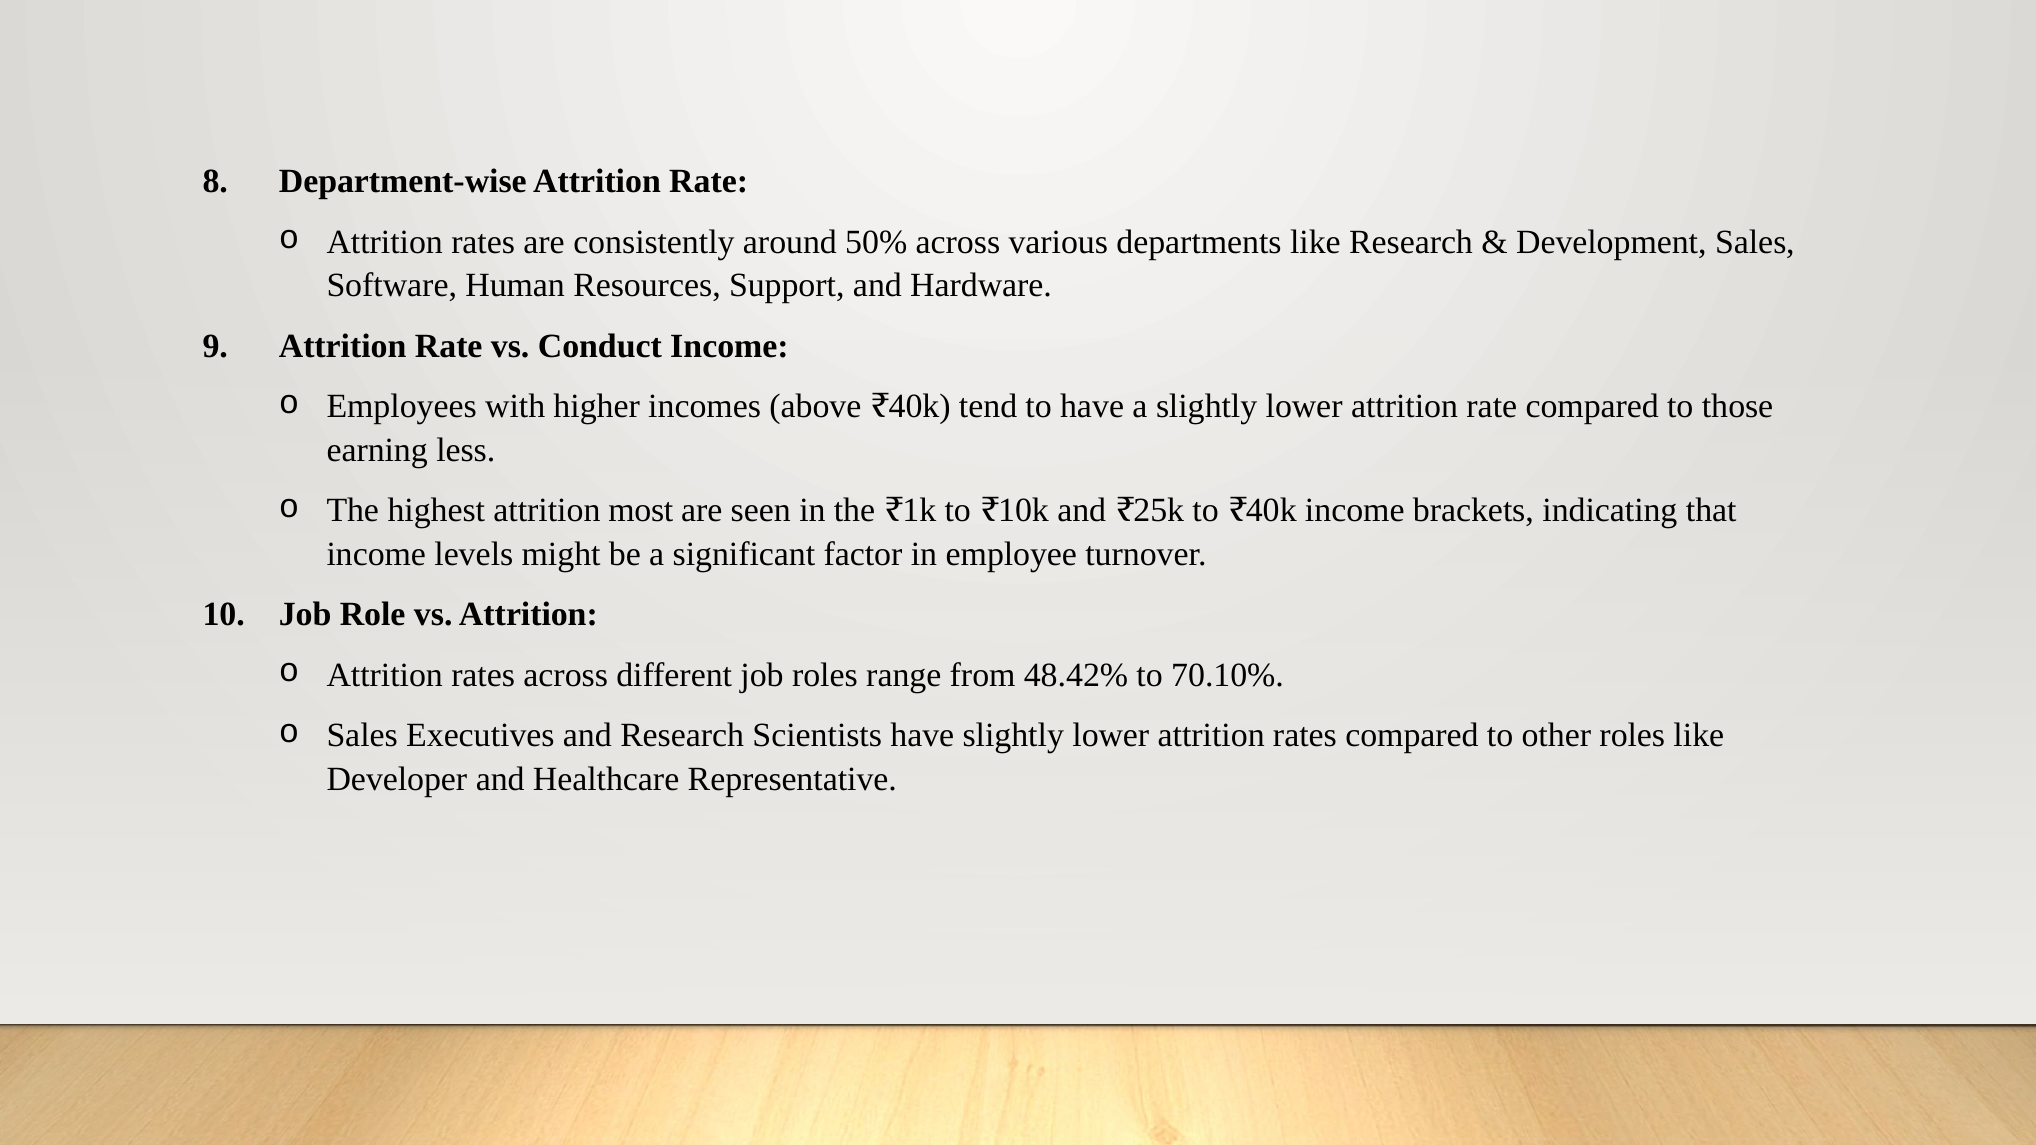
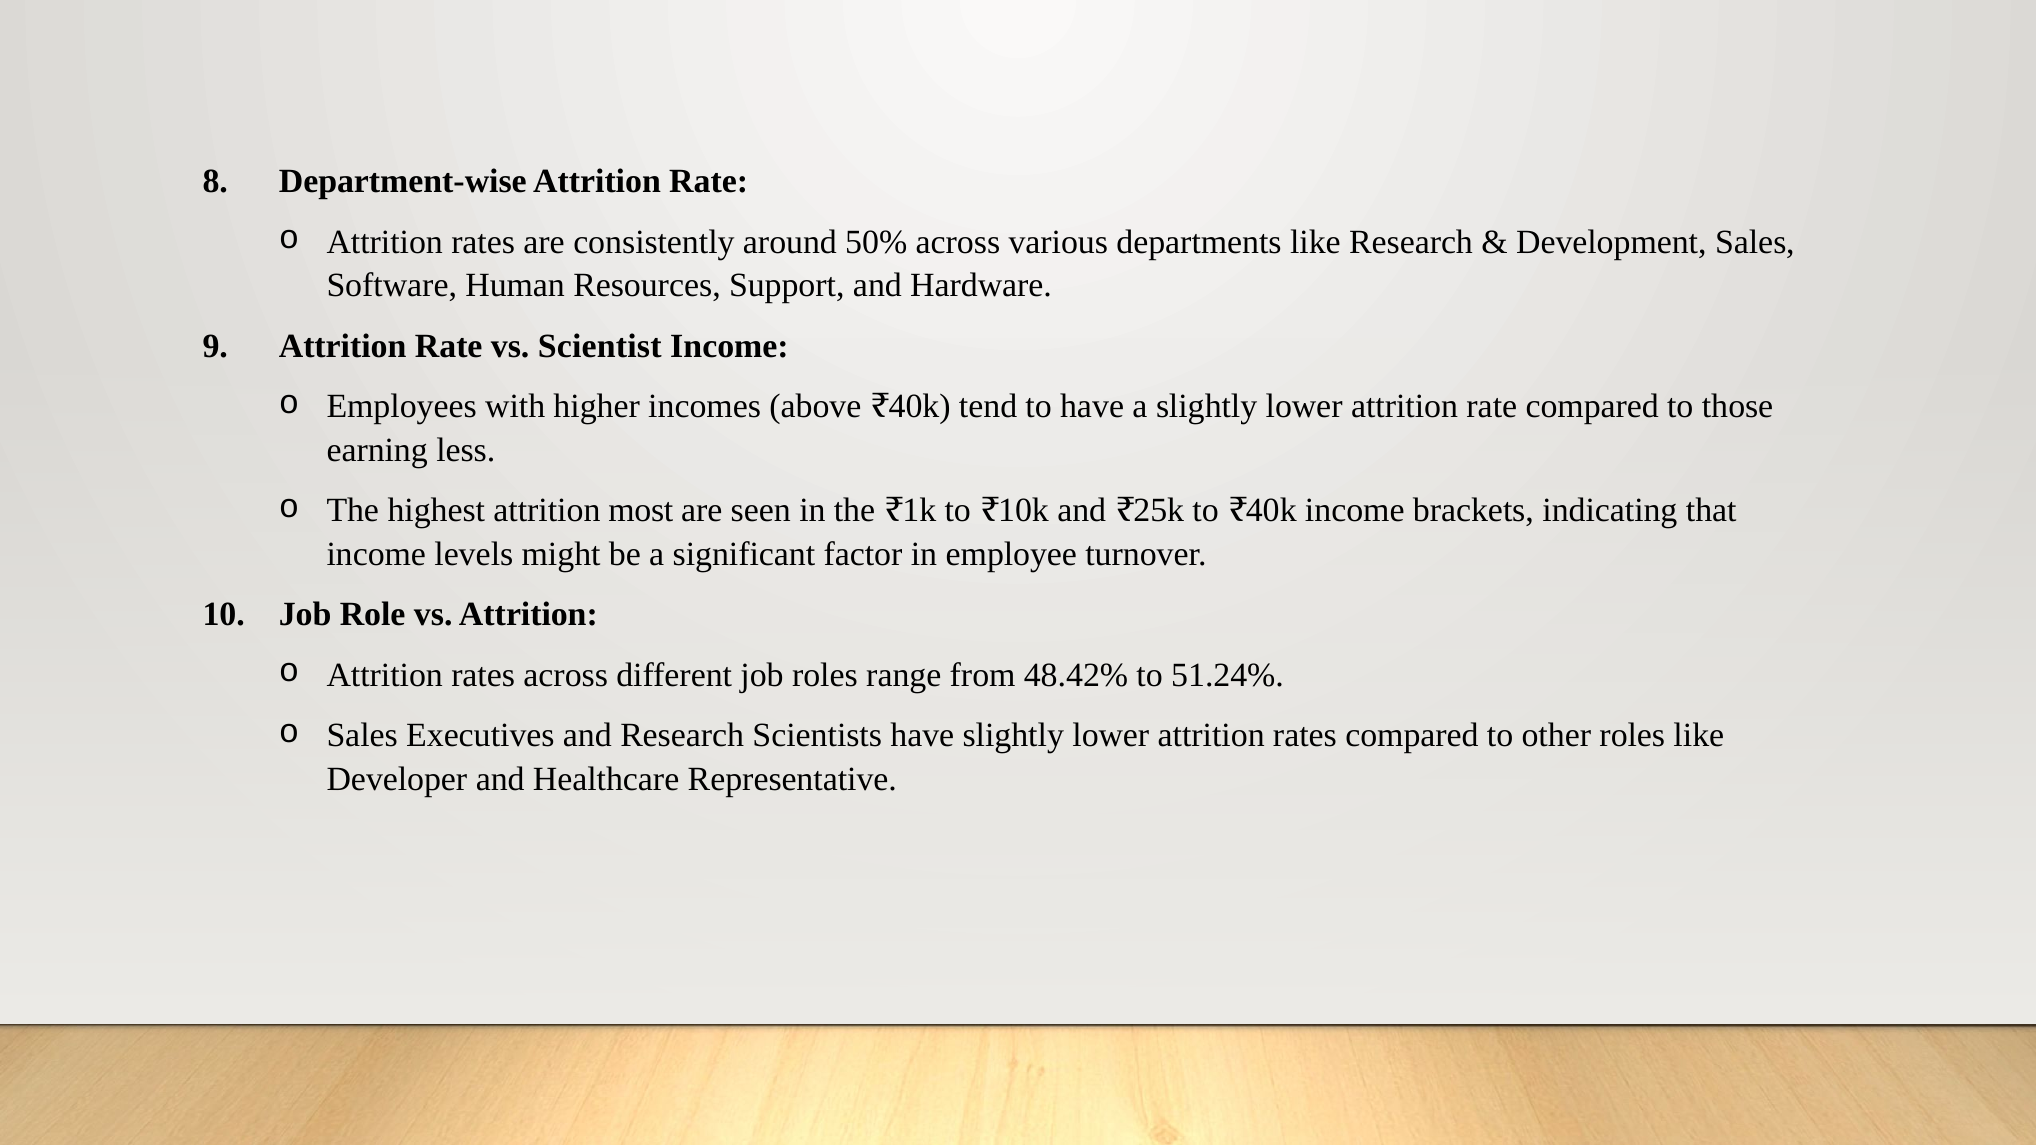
Conduct: Conduct -> Scientist
70.10%: 70.10% -> 51.24%
